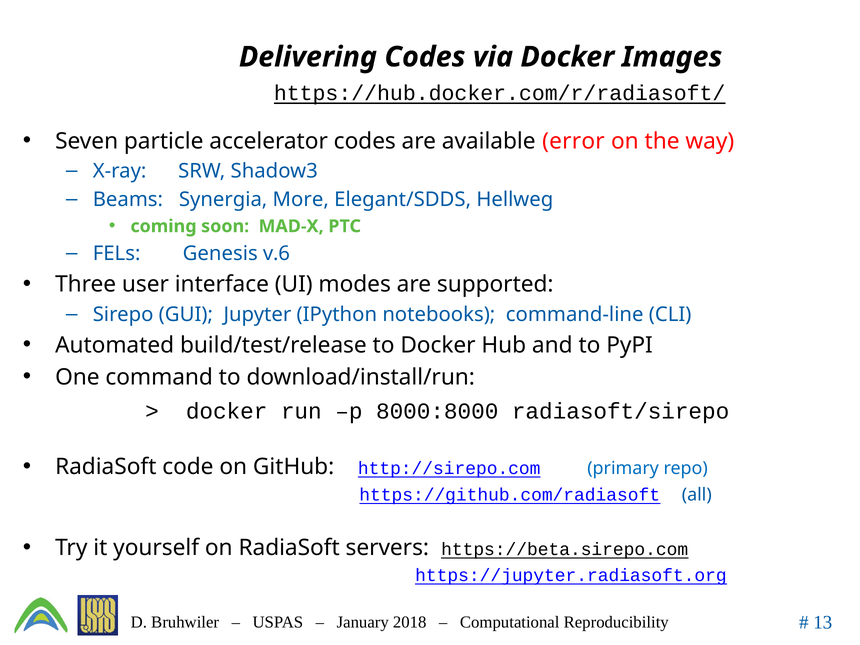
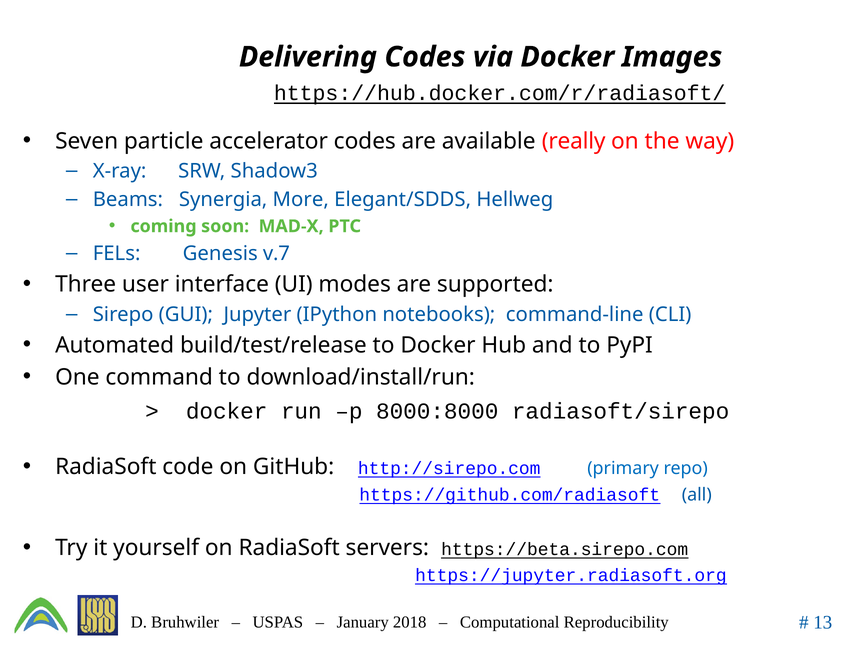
error: error -> really
v.6: v.6 -> v.7
